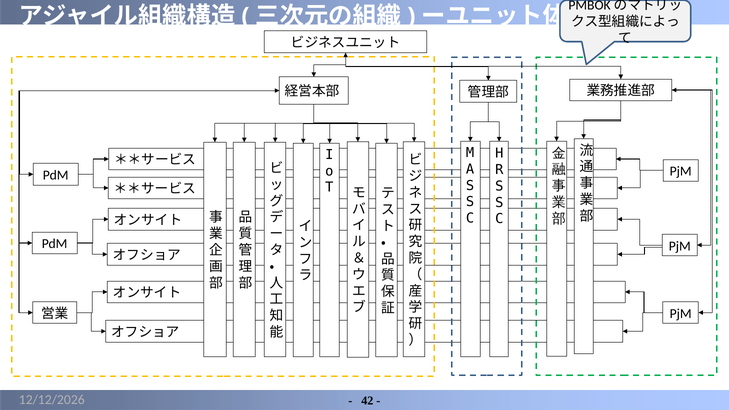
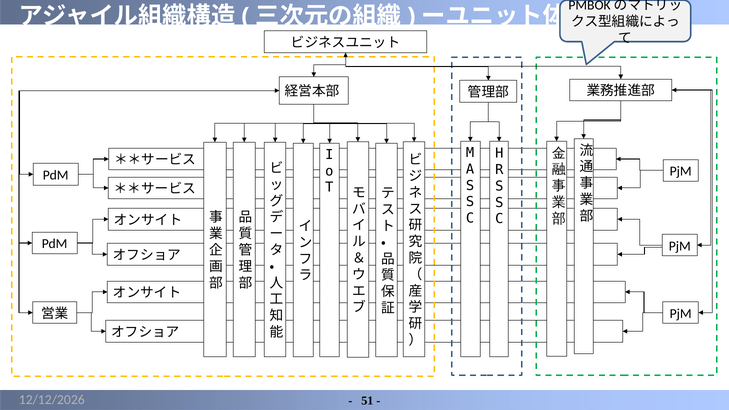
42: 42 -> 51
